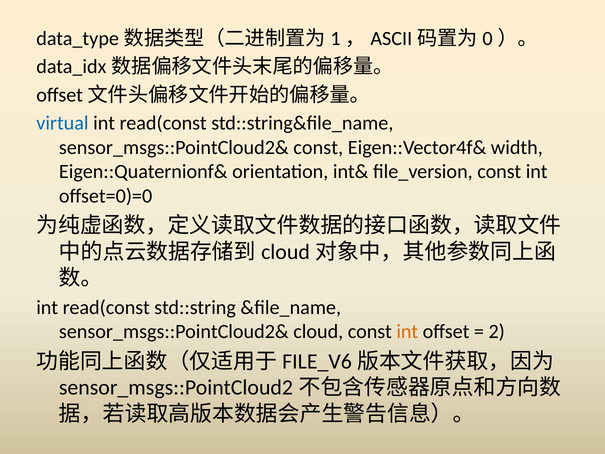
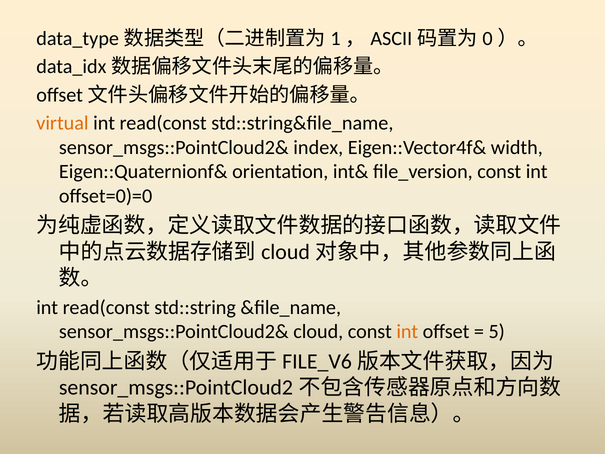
virtual colour: blue -> orange
sensor_msgs::PointCloud2& const: const -> index
2: 2 -> 5
